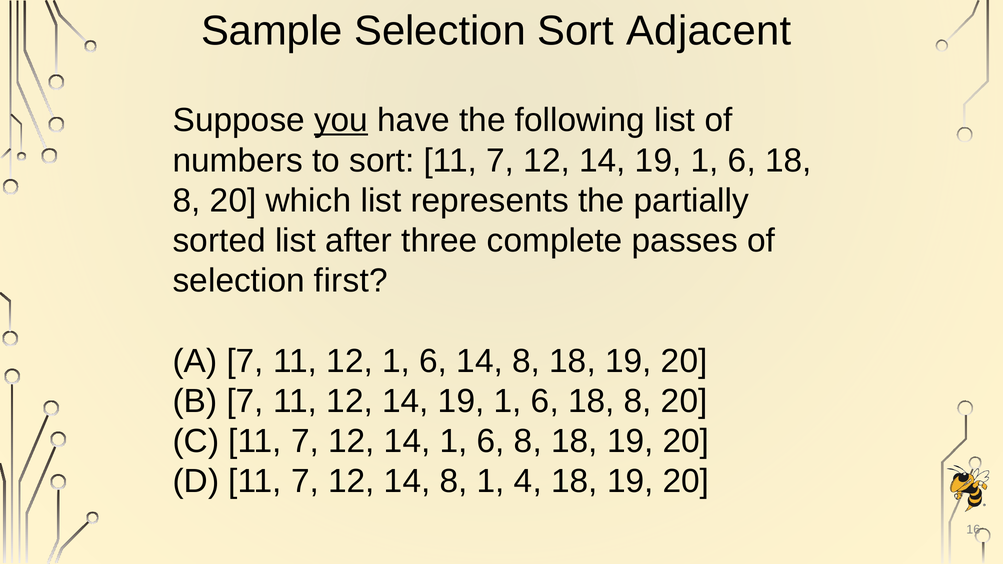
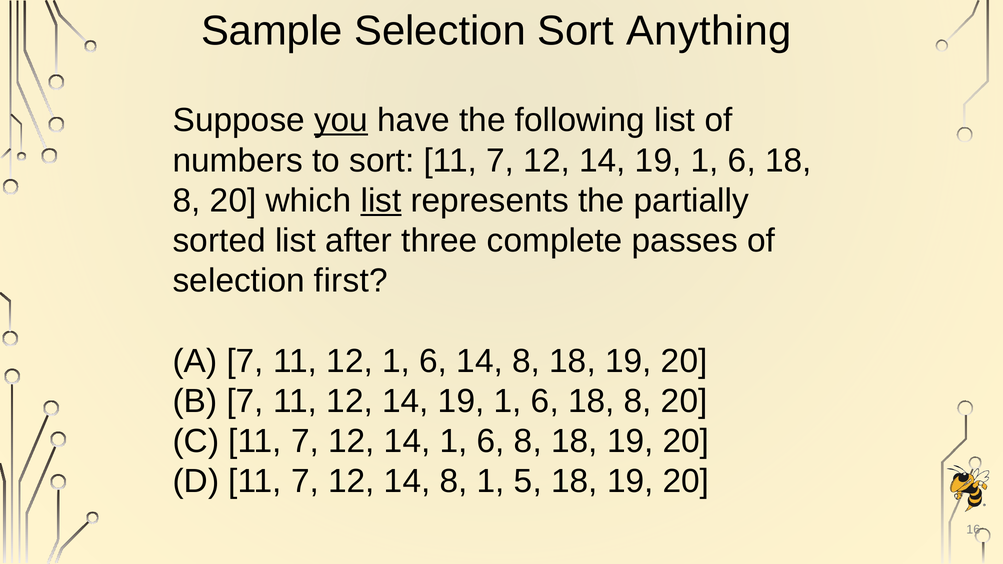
Adjacent: Adjacent -> Anything
list at (381, 201) underline: none -> present
4: 4 -> 5
